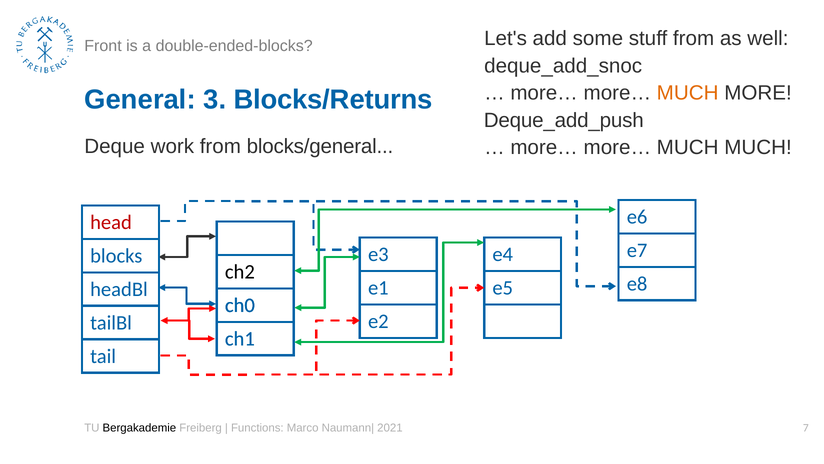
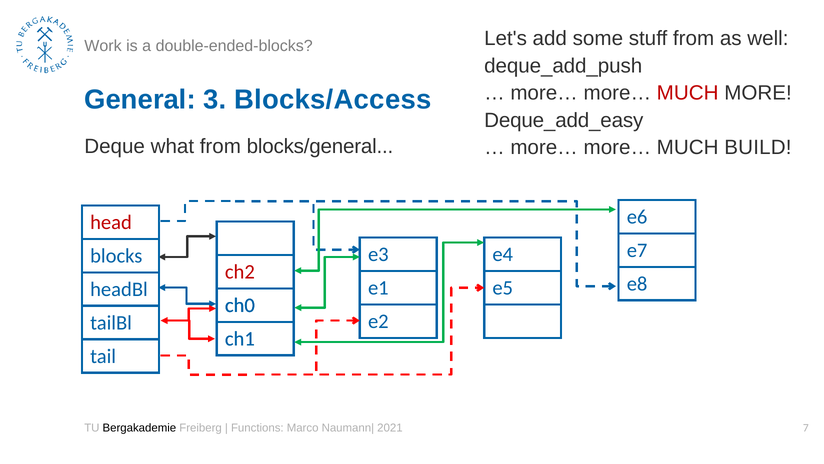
Front: Front -> Work
deque_add_snoc: deque_add_snoc -> deque_add_push
MUCH at (688, 93) colour: orange -> red
Blocks/Returns: Blocks/Returns -> Blocks/Access
Deque_add_push: Deque_add_push -> Deque_add_easy
work: work -> what
MUCH MUCH: MUCH -> BUILD
ch2 colour: black -> red
